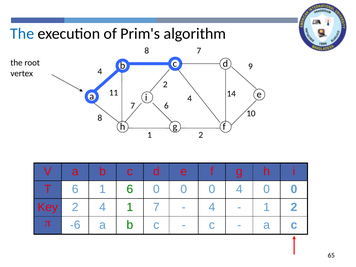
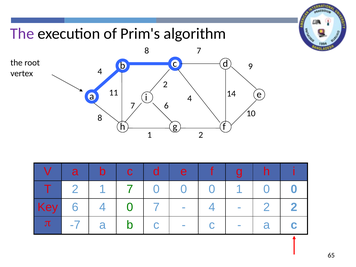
The at (22, 34) colour: blue -> purple
T 6: 6 -> 2
6 at (130, 189): 6 -> 7
0 4: 4 -> 1
Key 2: 2 -> 6
4 1: 1 -> 0
1 at (267, 207): 1 -> 2
-6: -6 -> -7
